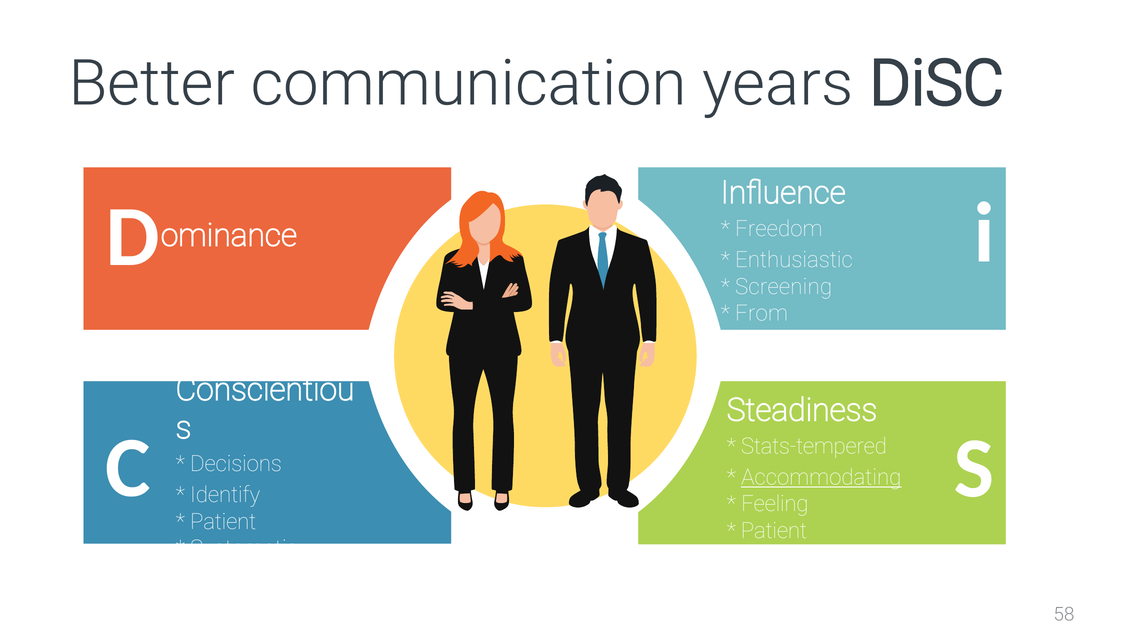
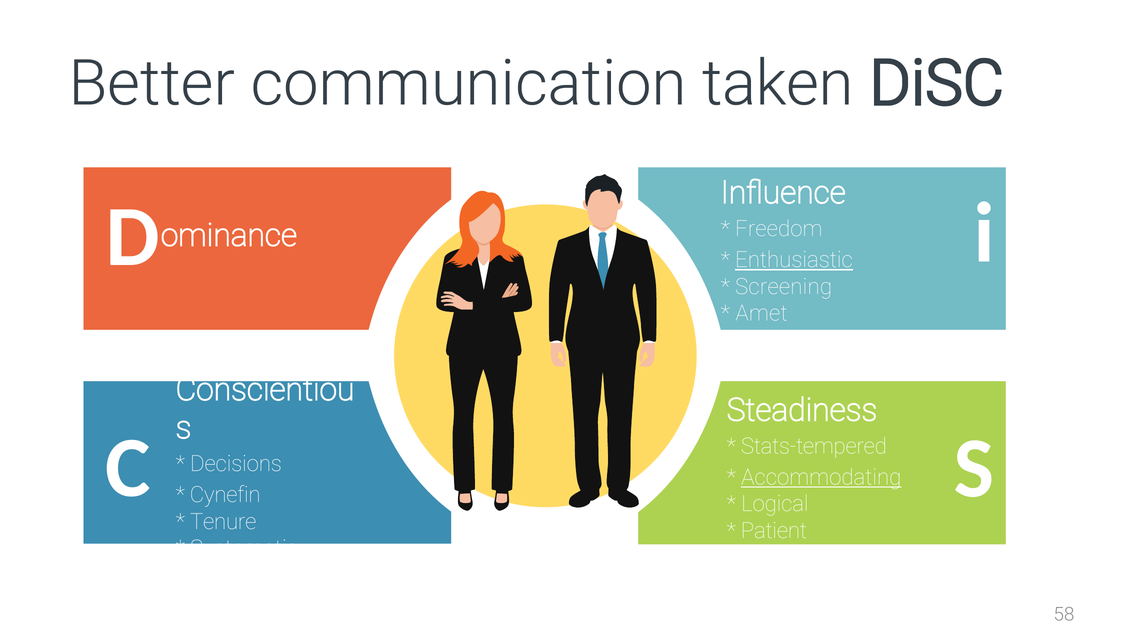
years: years -> taken
Enthusiastic underline: none -> present
From: From -> Amet
Identify: Identify -> Cynefin
Feeling: Feeling -> Logical
Patient at (223, 522): Patient -> Tenure
